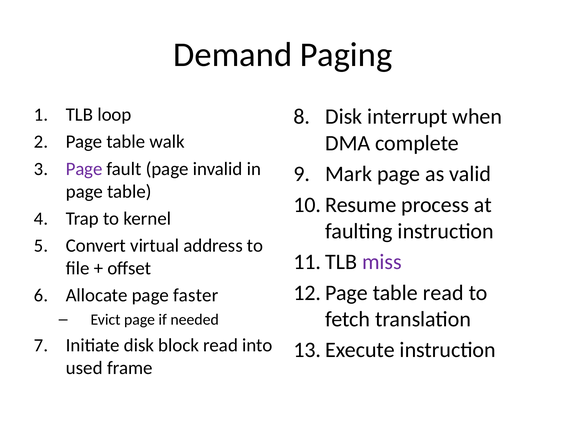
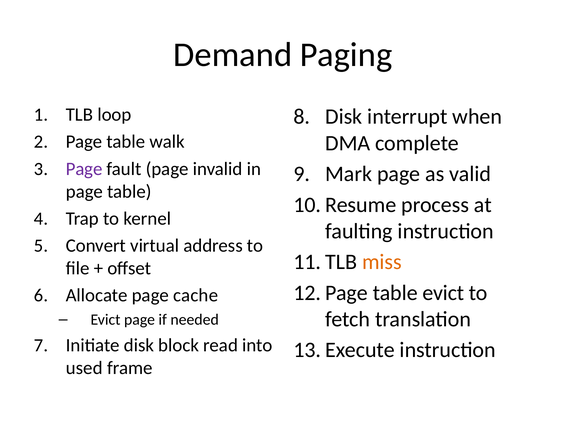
miss colour: purple -> orange
table read: read -> evict
faster: faster -> cache
